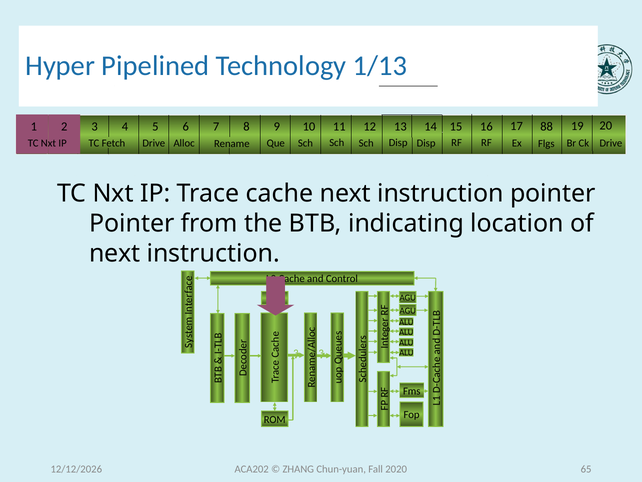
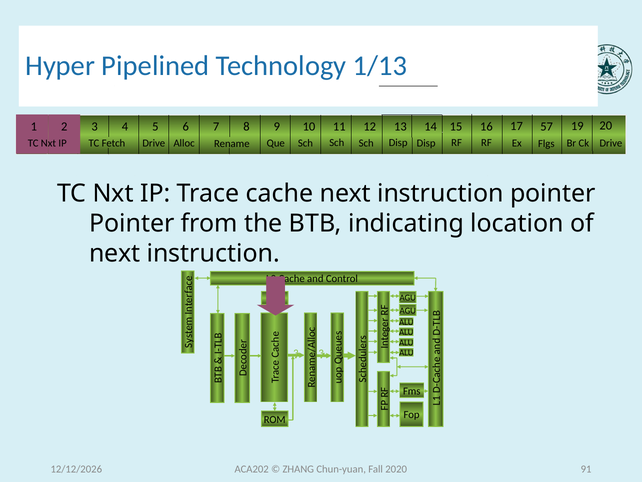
88: 88 -> 57
65: 65 -> 91
